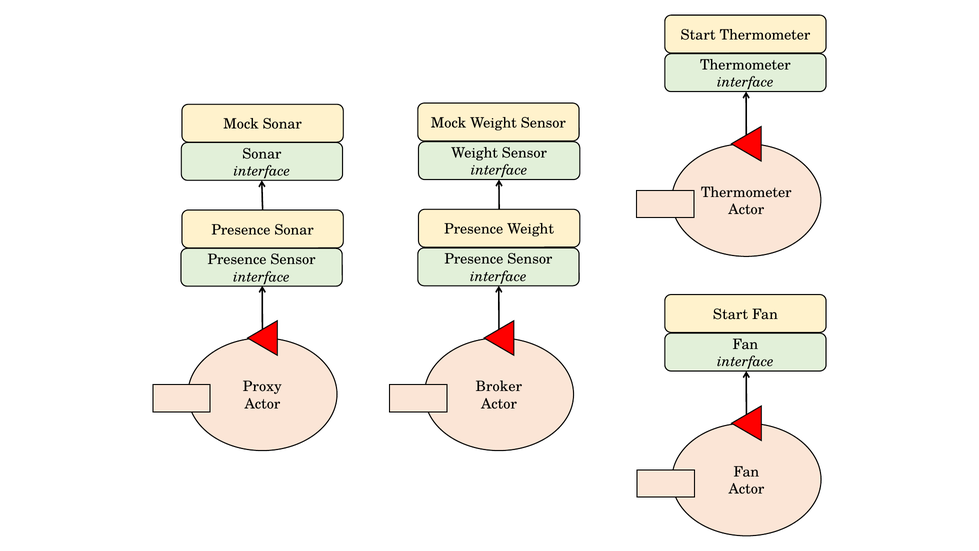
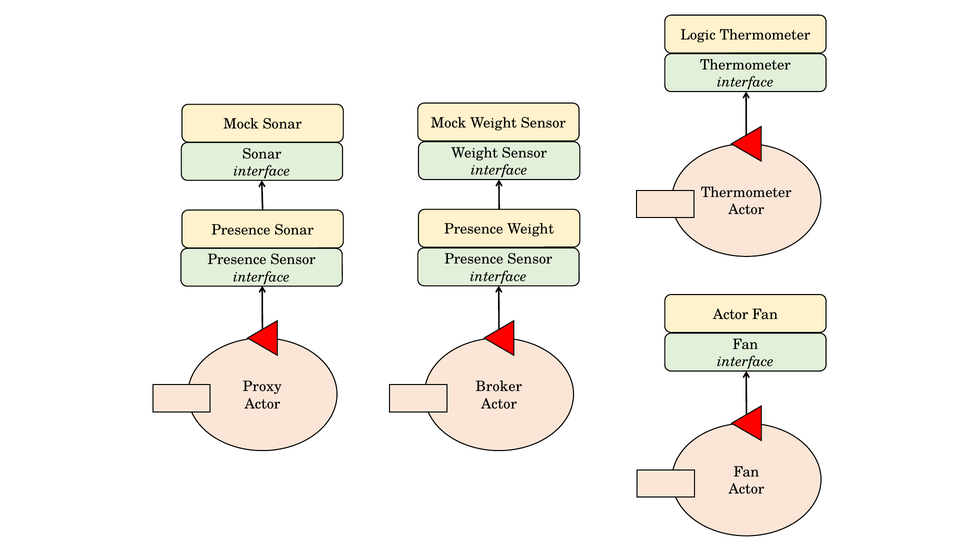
Start at (698, 35): Start -> Logic
Start at (730, 314): Start -> Actor
